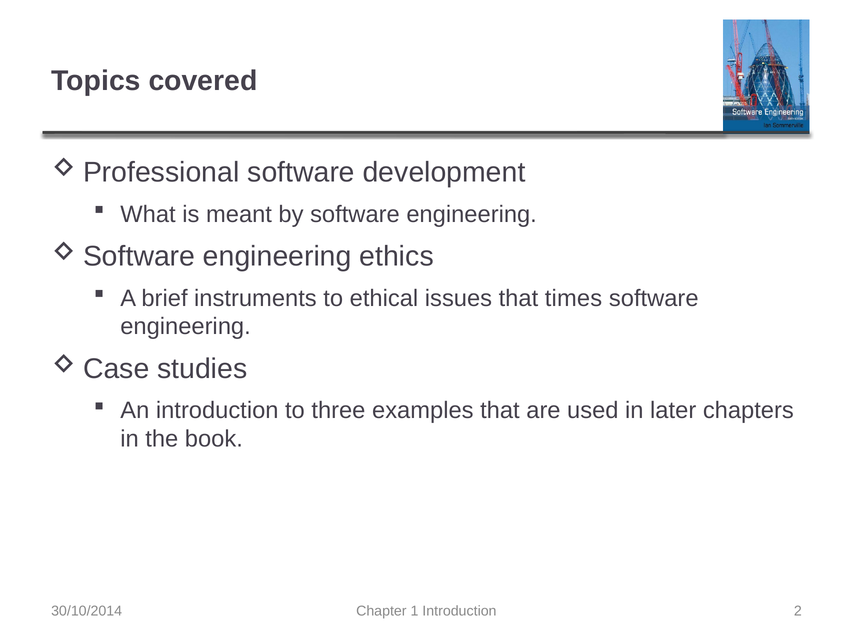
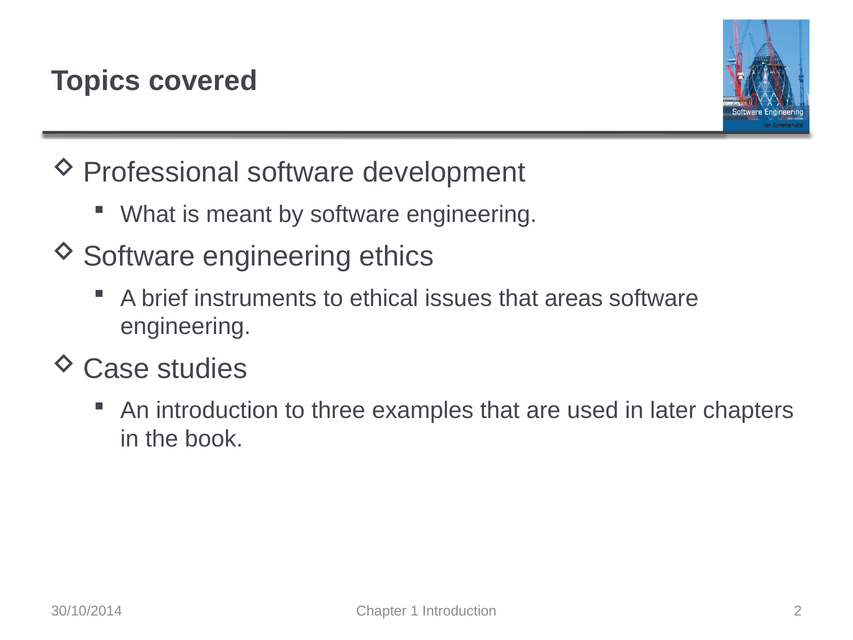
times: times -> areas
